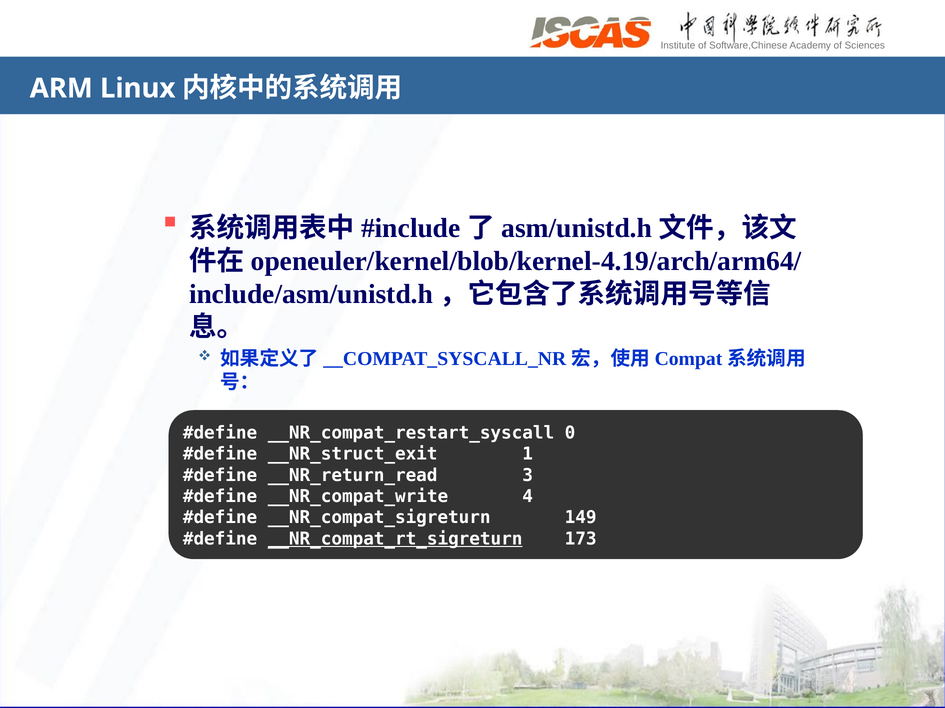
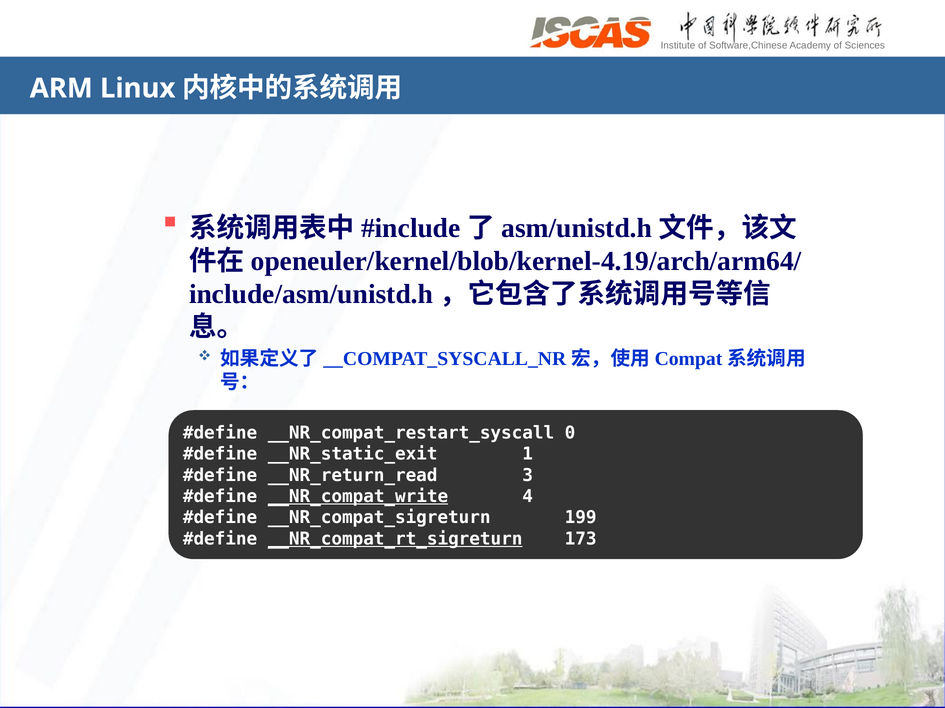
__NR_struct_exit: __NR_struct_exit -> __NR_static_exit
__NR_compat_write underline: none -> present
149: 149 -> 199
